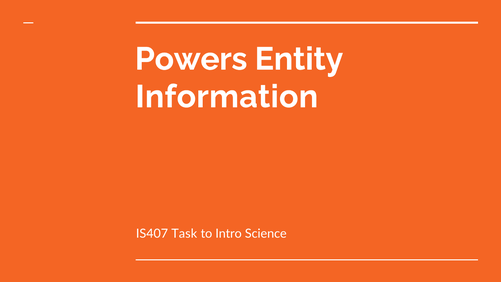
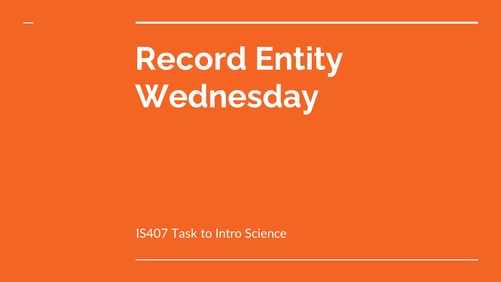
Powers: Powers -> Record
Information: Information -> Wednesday
